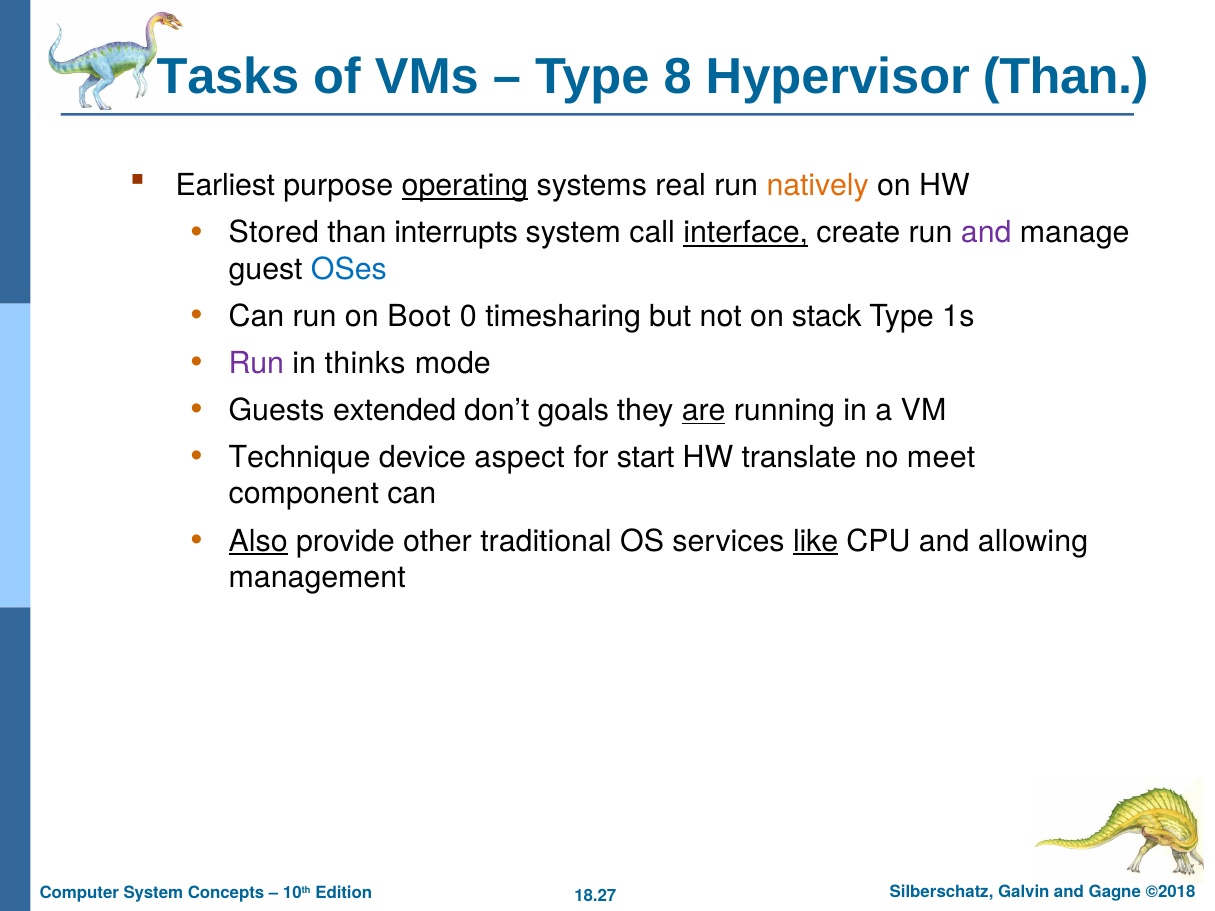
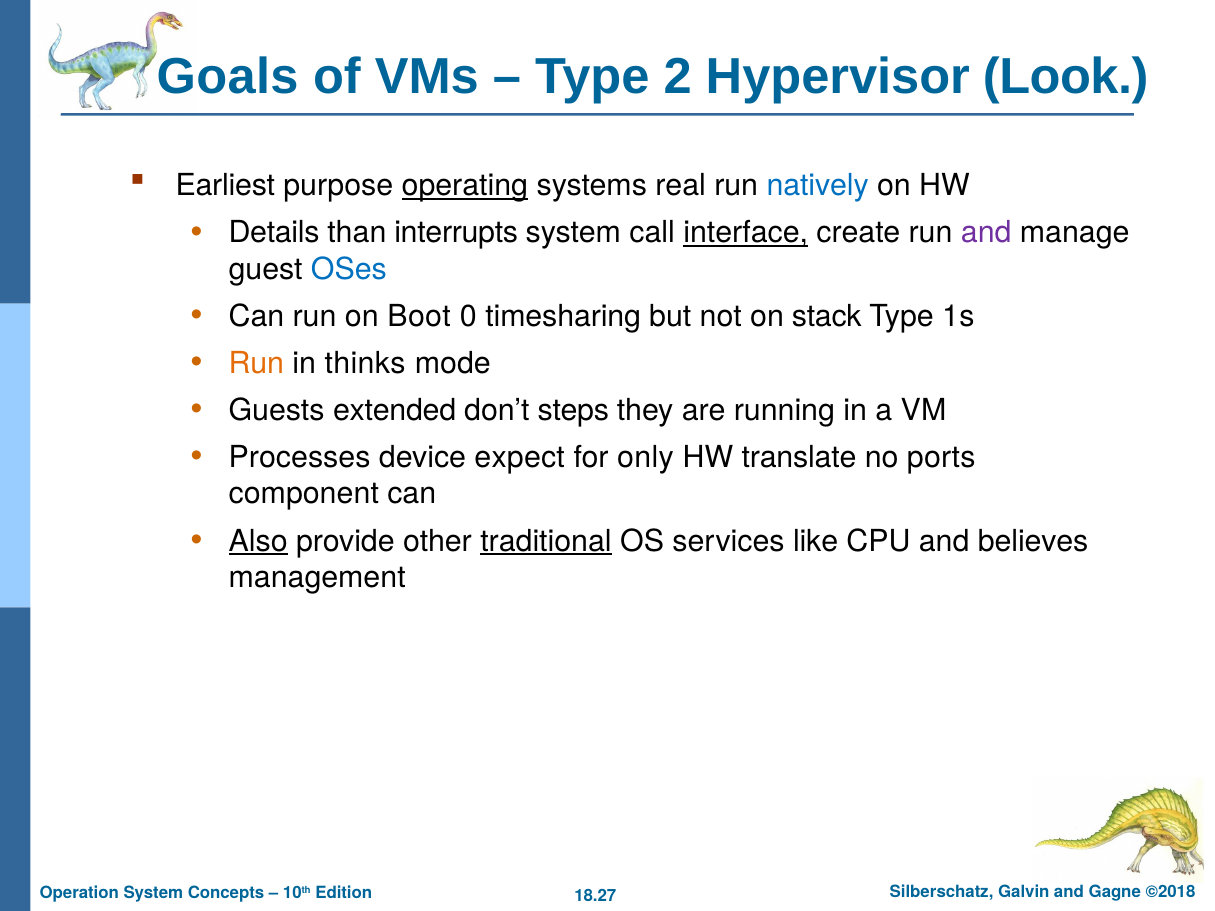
Tasks: Tasks -> Goals
8: 8 -> 2
Hypervisor Than: Than -> Look
natively colour: orange -> blue
Stored: Stored -> Details
Run at (256, 364) colour: purple -> orange
goals: goals -> steps
are underline: present -> none
Technique: Technique -> Processes
aspect: aspect -> expect
start: start -> only
meet: meet -> ports
traditional underline: none -> present
like underline: present -> none
allowing: allowing -> believes
Computer: Computer -> Operation
